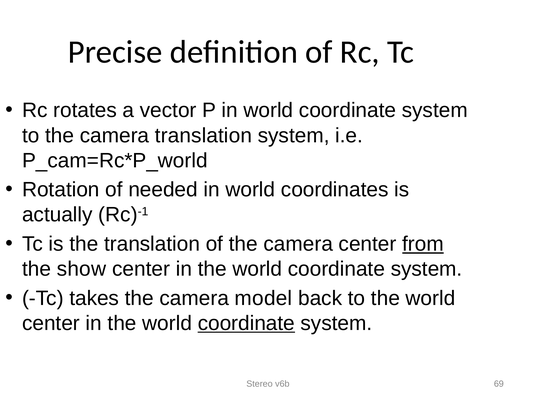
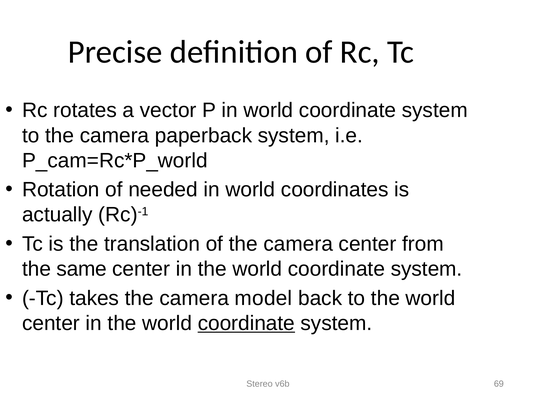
camera translation: translation -> paperback
from underline: present -> none
show: show -> same
